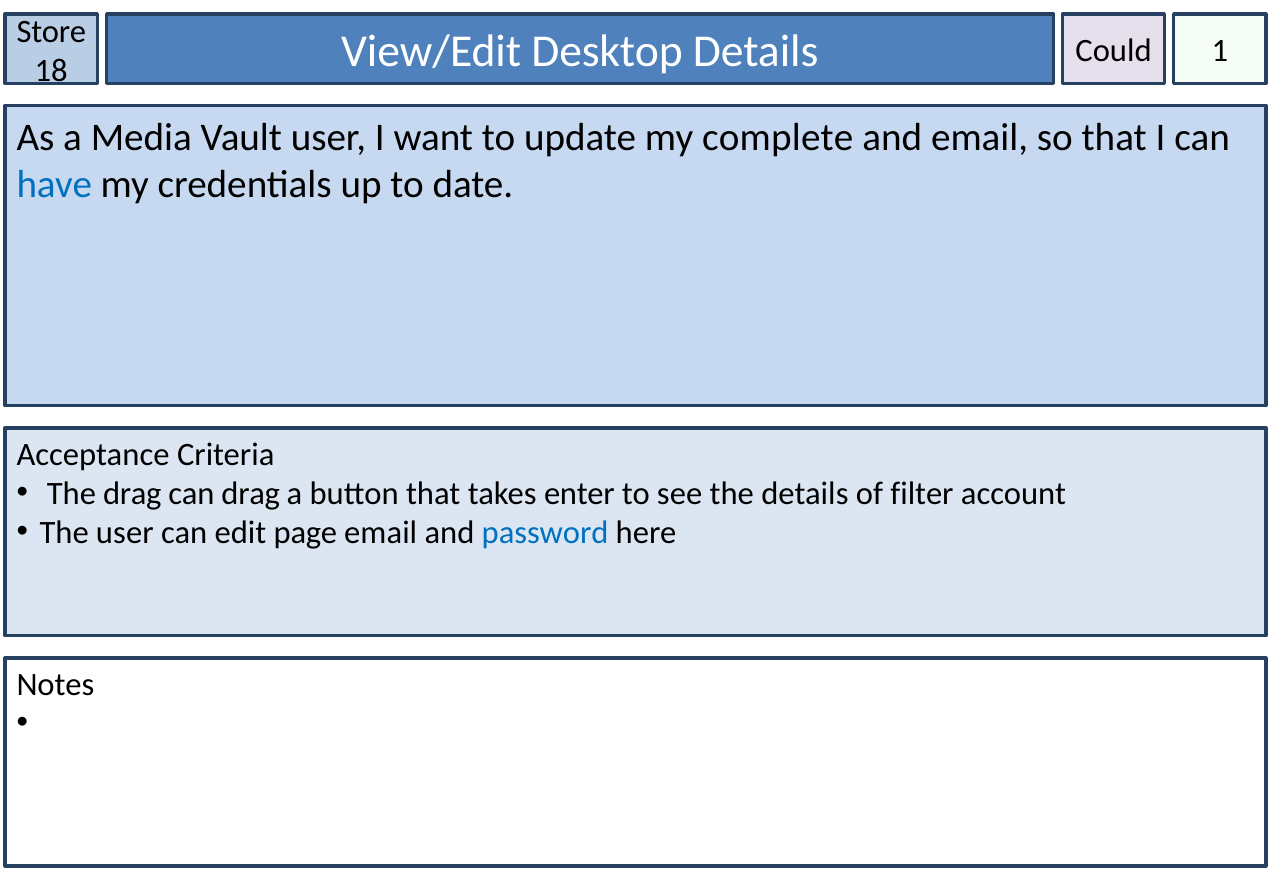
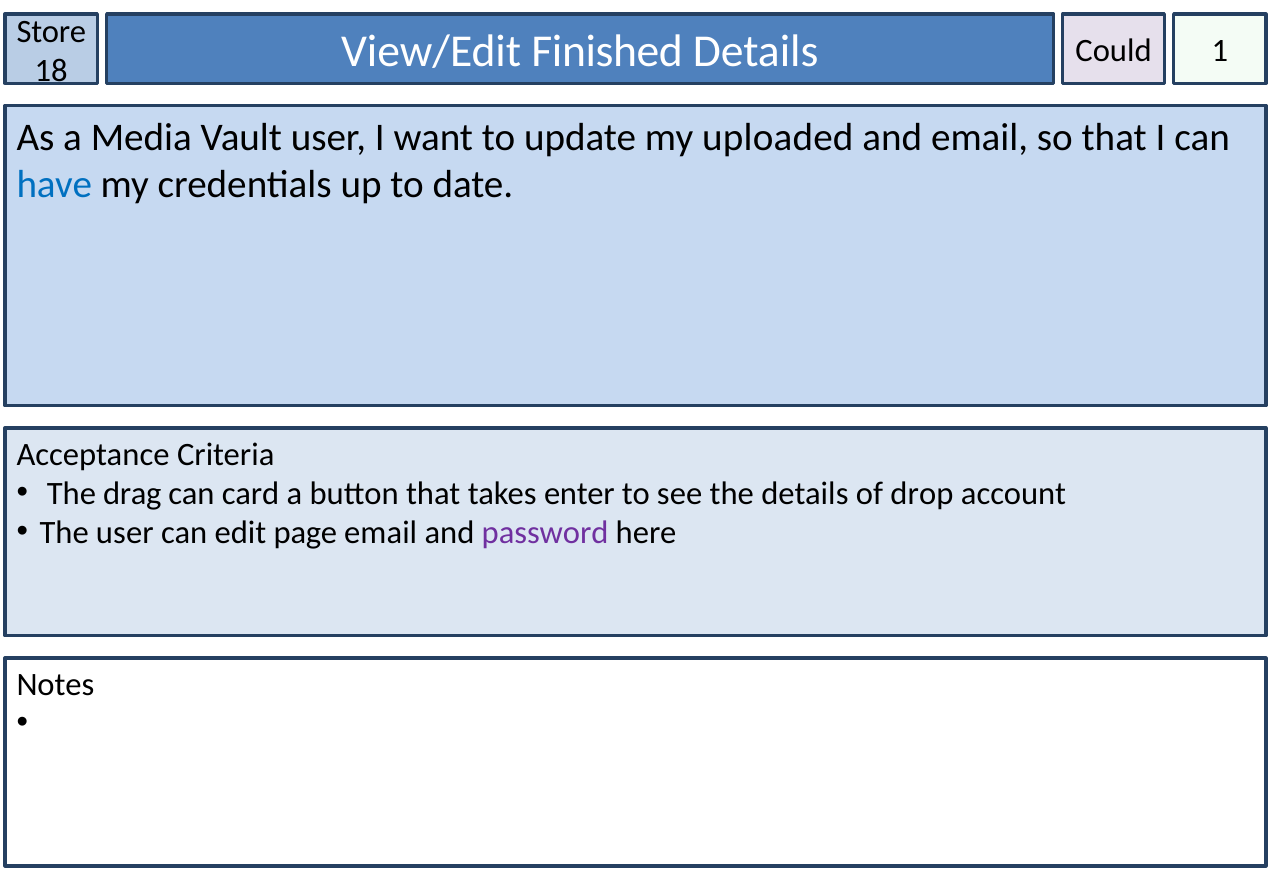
Desktop: Desktop -> Finished
complete: complete -> uploaded
can drag: drag -> card
filter: filter -> drop
password colour: blue -> purple
